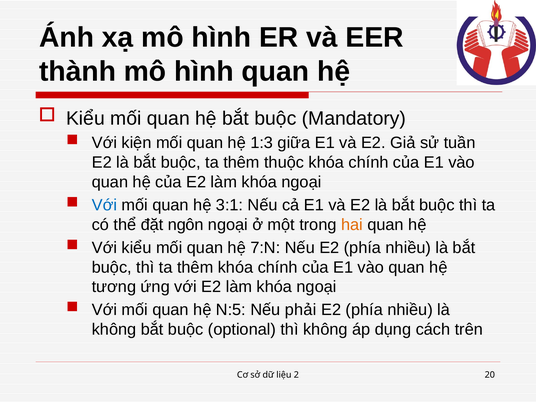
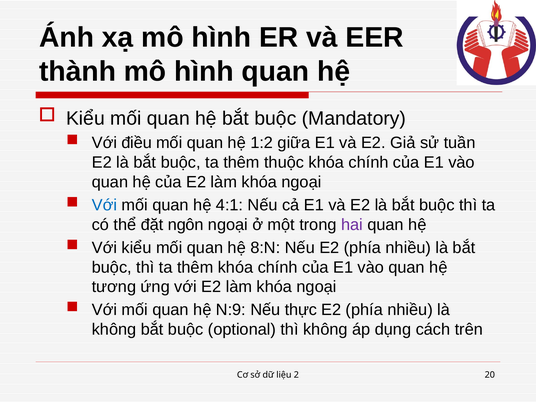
kiện: kiện -> điều
1:3: 1:3 -> 1:2
3:1: 3:1 -> 4:1
hai colour: orange -> purple
7:N: 7:N -> 8:N
N:5: N:5 -> N:9
phải: phải -> thực
